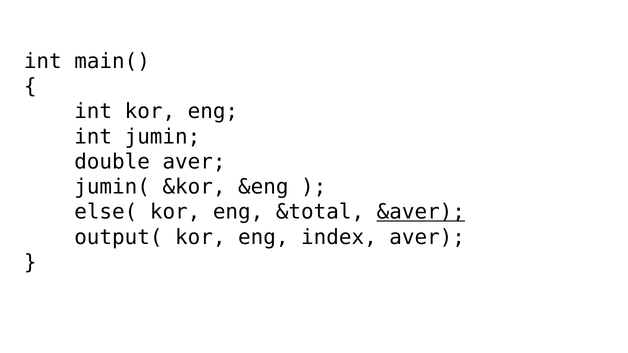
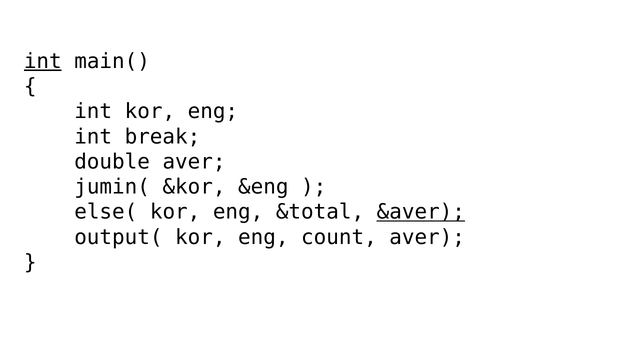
int at (43, 61) underline: none -> present
jumin: jumin -> break
index: index -> count
